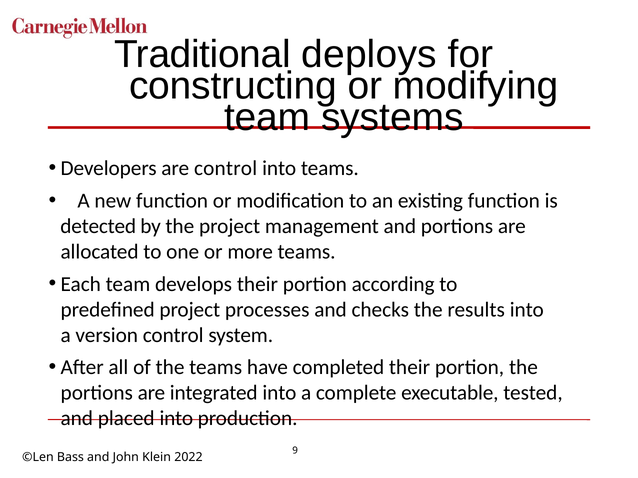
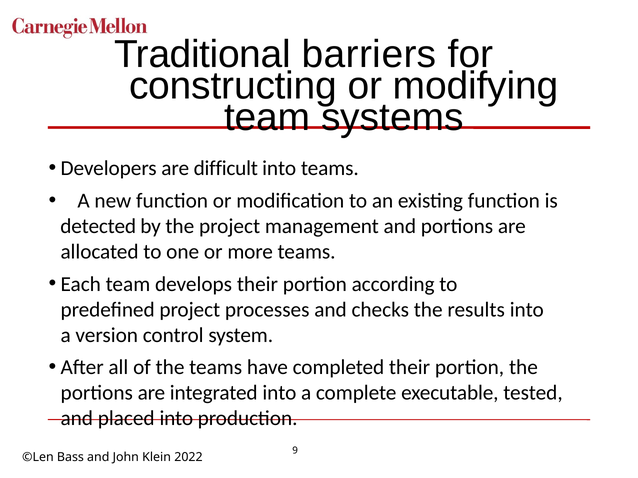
deploys: deploys -> barriers
are control: control -> difficult
